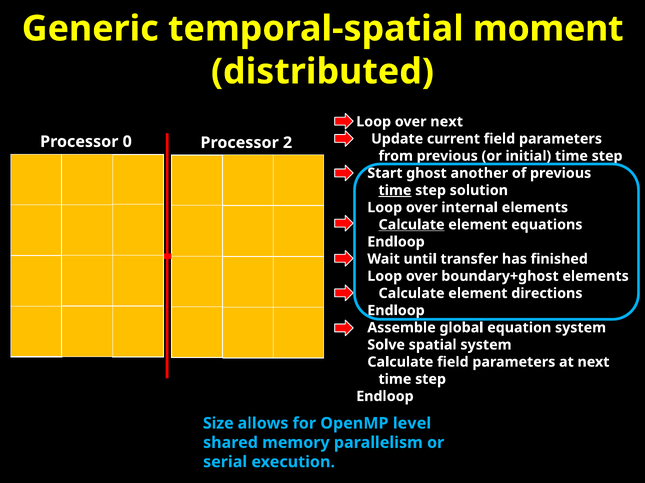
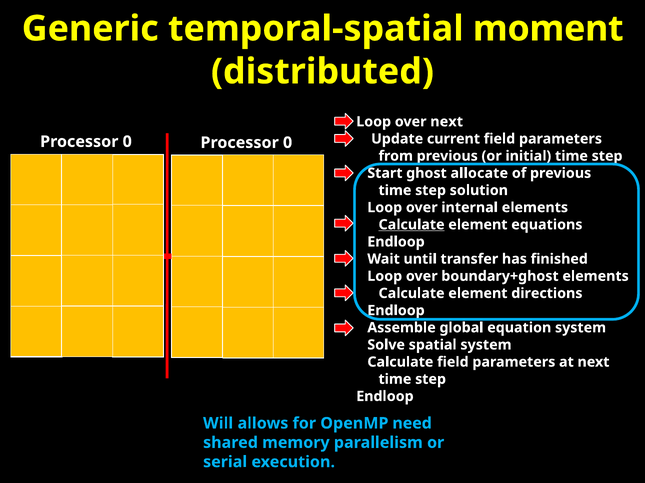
0 Processor 2: 2 -> 0
another: another -> allocate
time at (395, 191) underline: present -> none
Size: Size -> Will
level: level -> need
